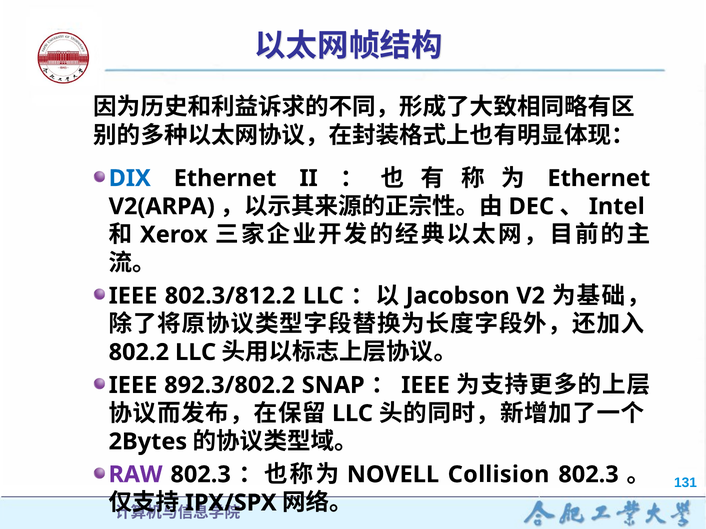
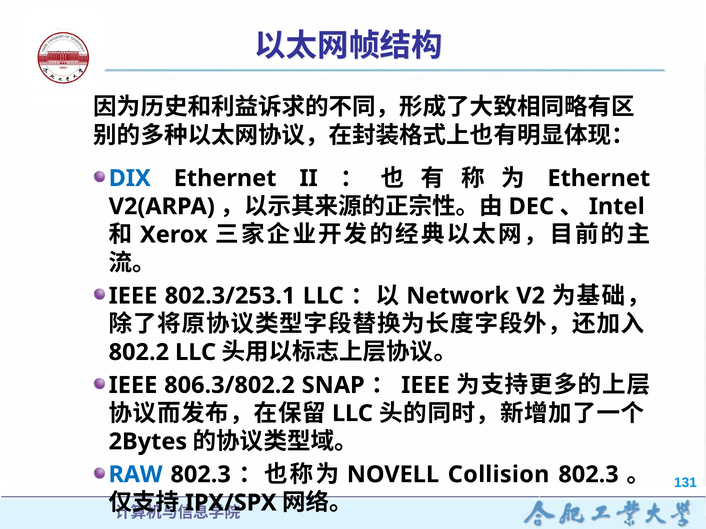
802.3/812.2: 802.3/812.2 -> 802.3/253.1
Jacobson: Jacobson -> Network
892.3/802.2: 892.3/802.2 -> 806.3/802.2
RAW colour: purple -> blue
